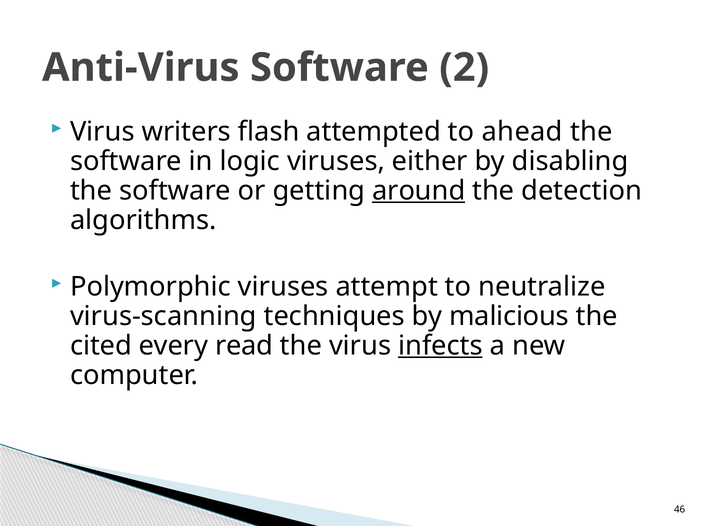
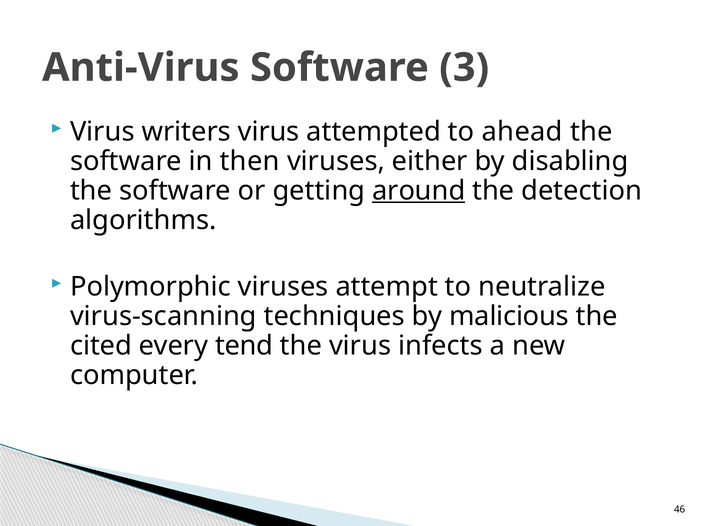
2: 2 -> 3
writers flash: flash -> virus
logic: logic -> then
read: read -> tend
infects underline: present -> none
